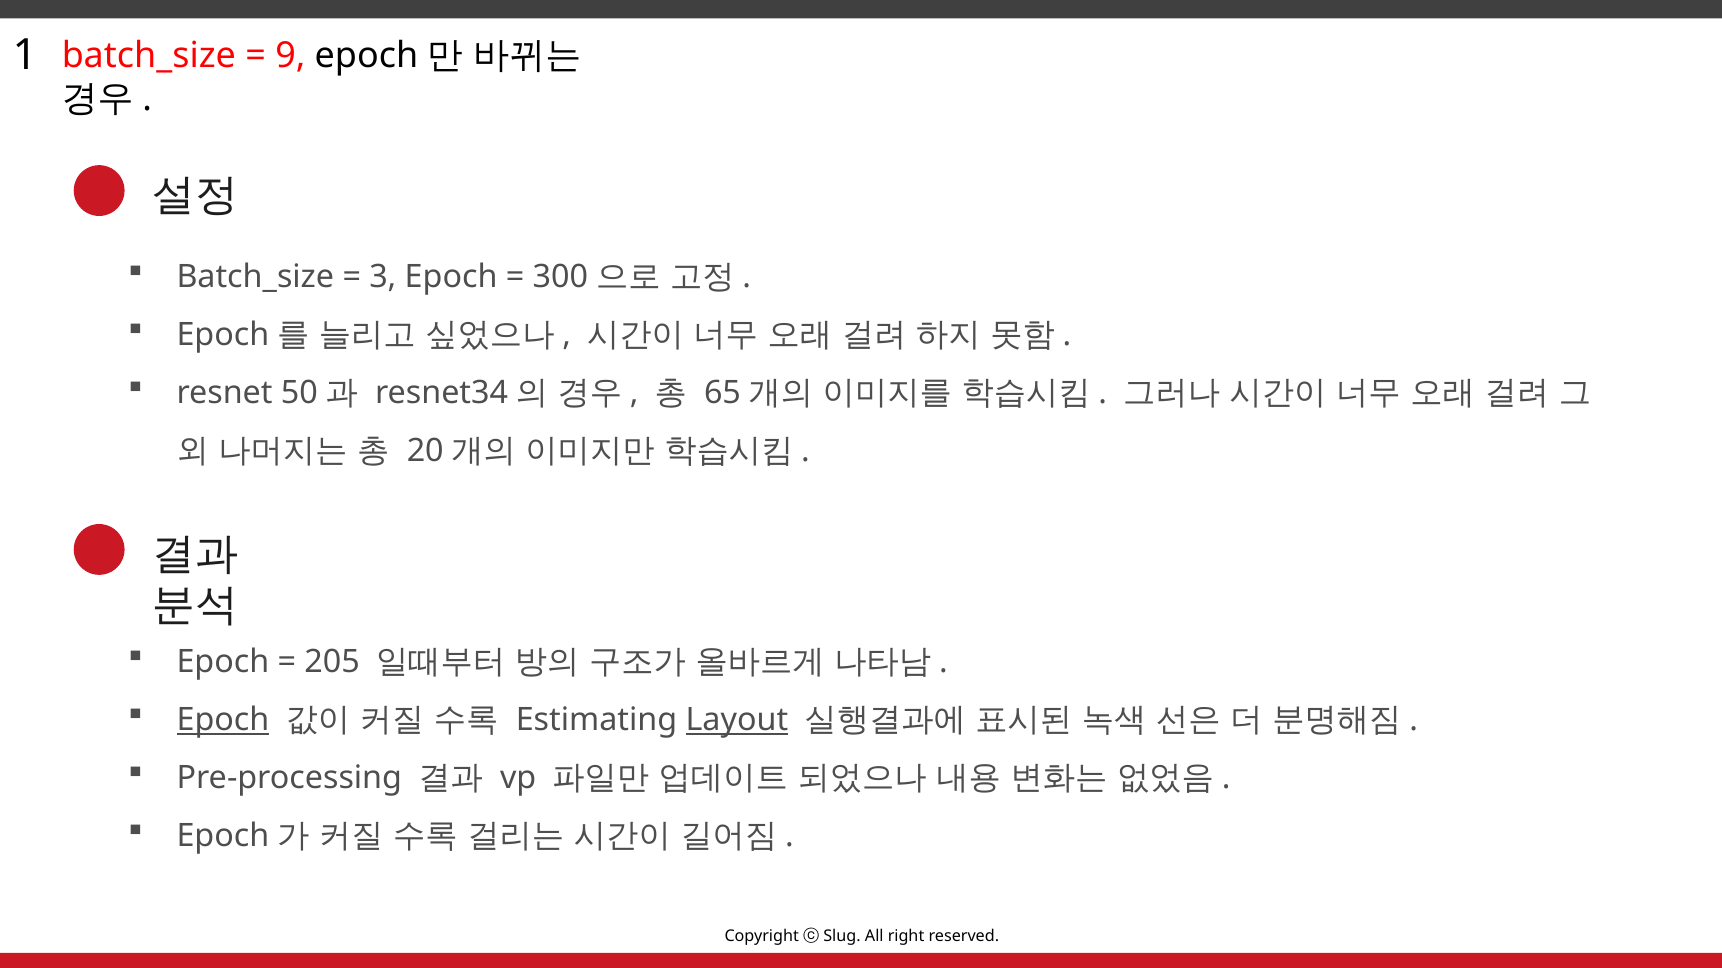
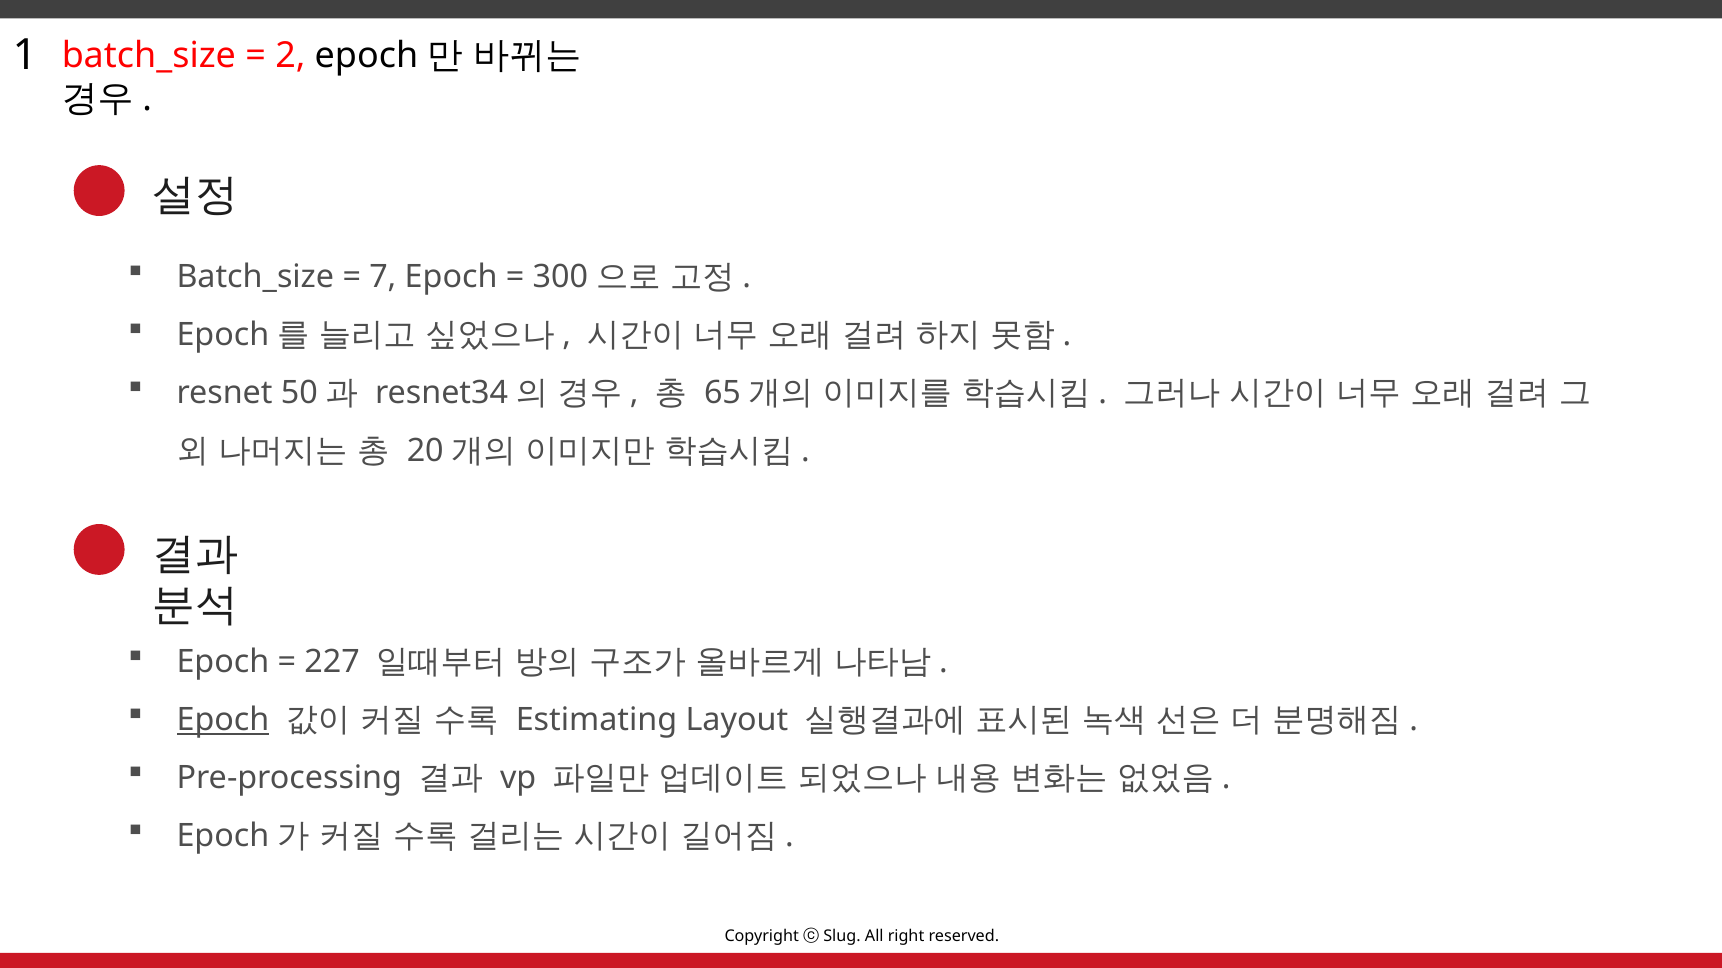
9: 9 -> 2
3: 3 -> 7
205: 205 -> 227
Layout underline: present -> none
